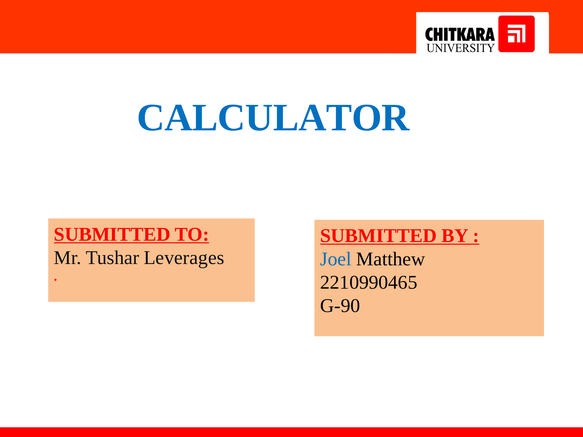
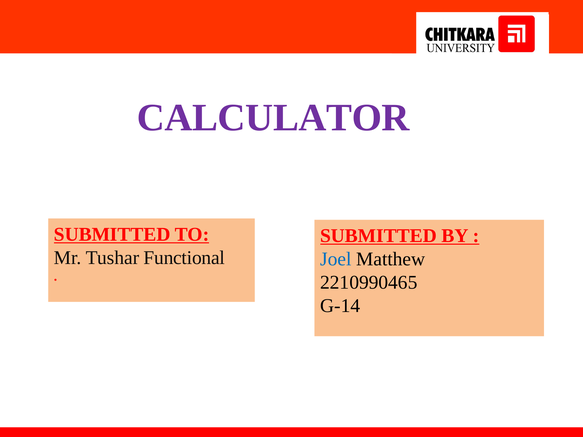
CALCULATOR colour: blue -> purple
Leverages: Leverages -> Functional
G-90: G-90 -> G-14
